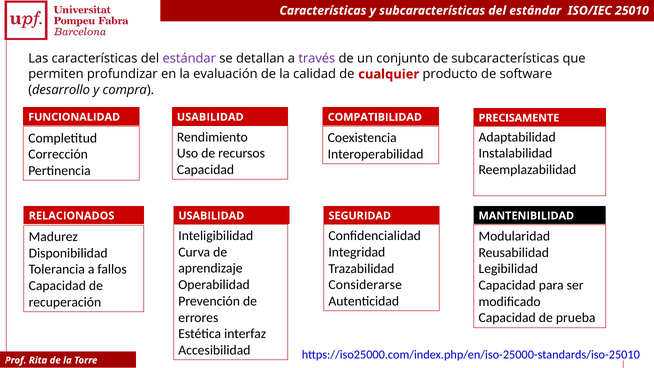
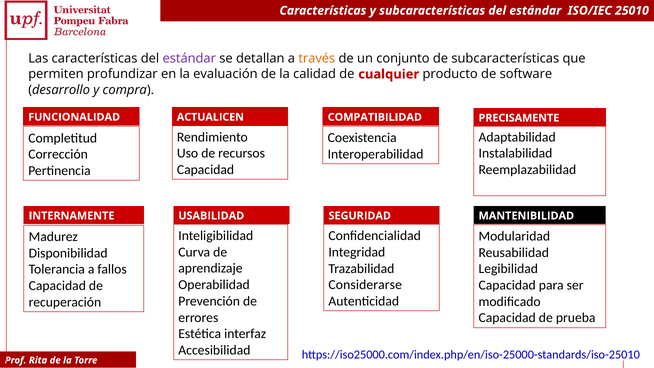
través colour: purple -> orange
USABILIDAD at (210, 117): USABILIDAD -> ACTUALICEN
RELACIONADOS: RELACIONADOS -> INTERNAMENTE
